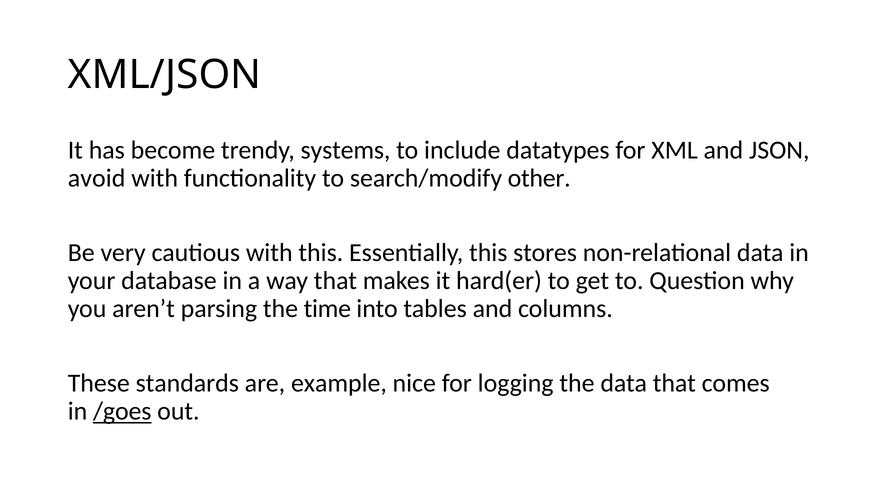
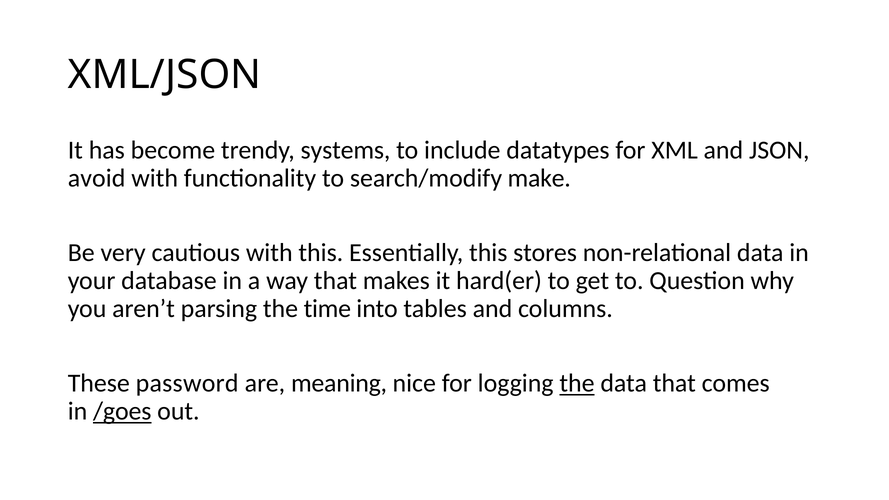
other: other -> make
standards: standards -> password
example: example -> meaning
the at (577, 383) underline: none -> present
